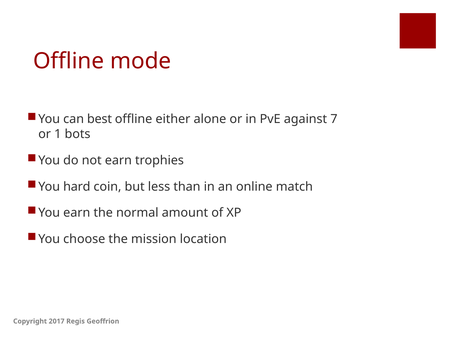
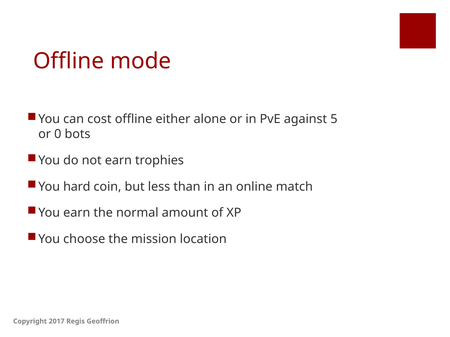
best: best -> cost
7: 7 -> 5
1: 1 -> 0
